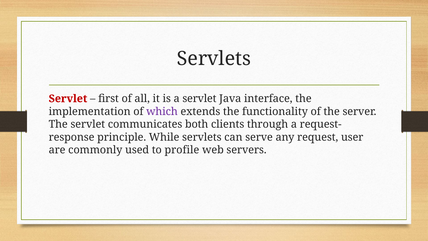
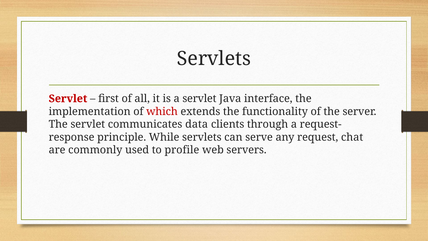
which colour: purple -> red
both: both -> data
user: user -> chat
